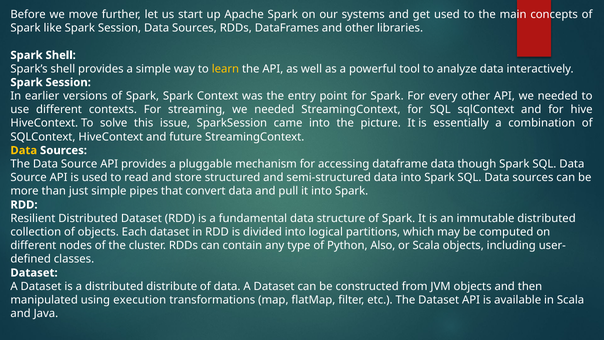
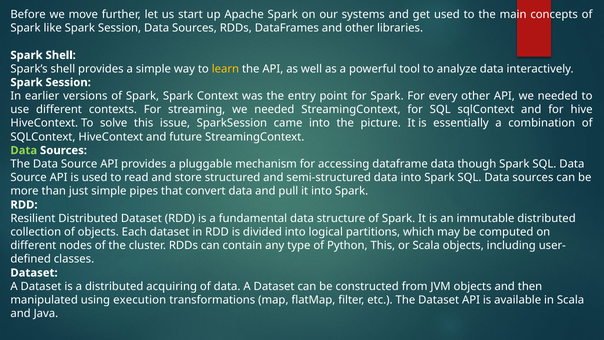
Data at (24, 150) colour: yellow -> light green
Python Also: Also -> This
distribute: distribute -> acquiring
